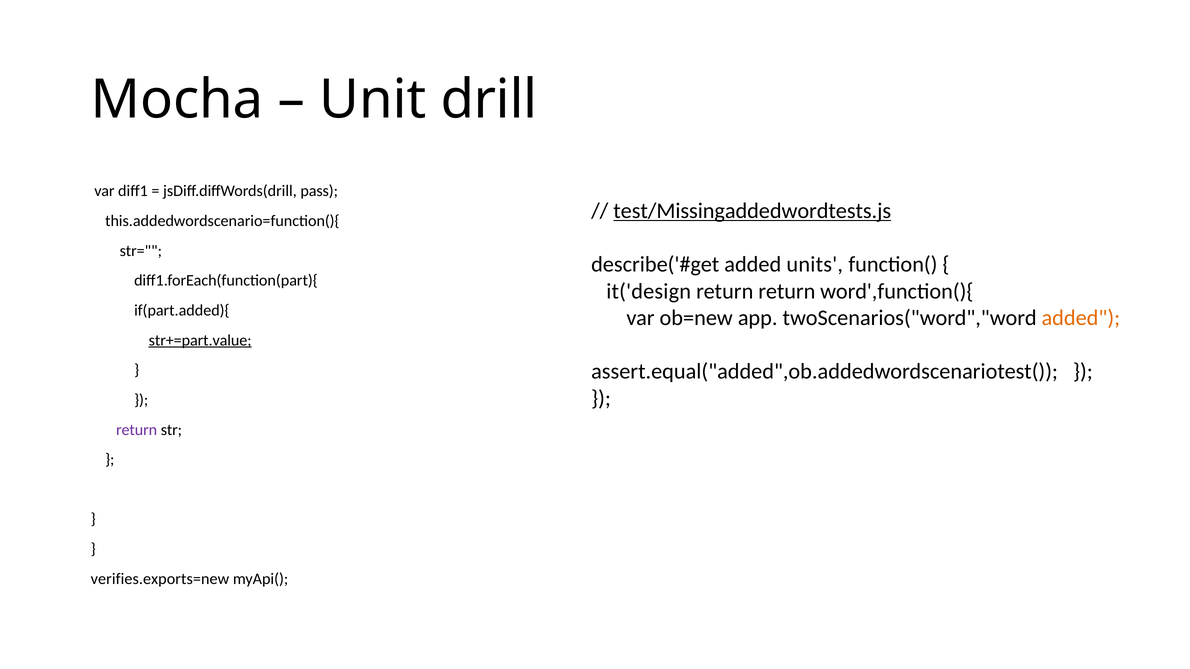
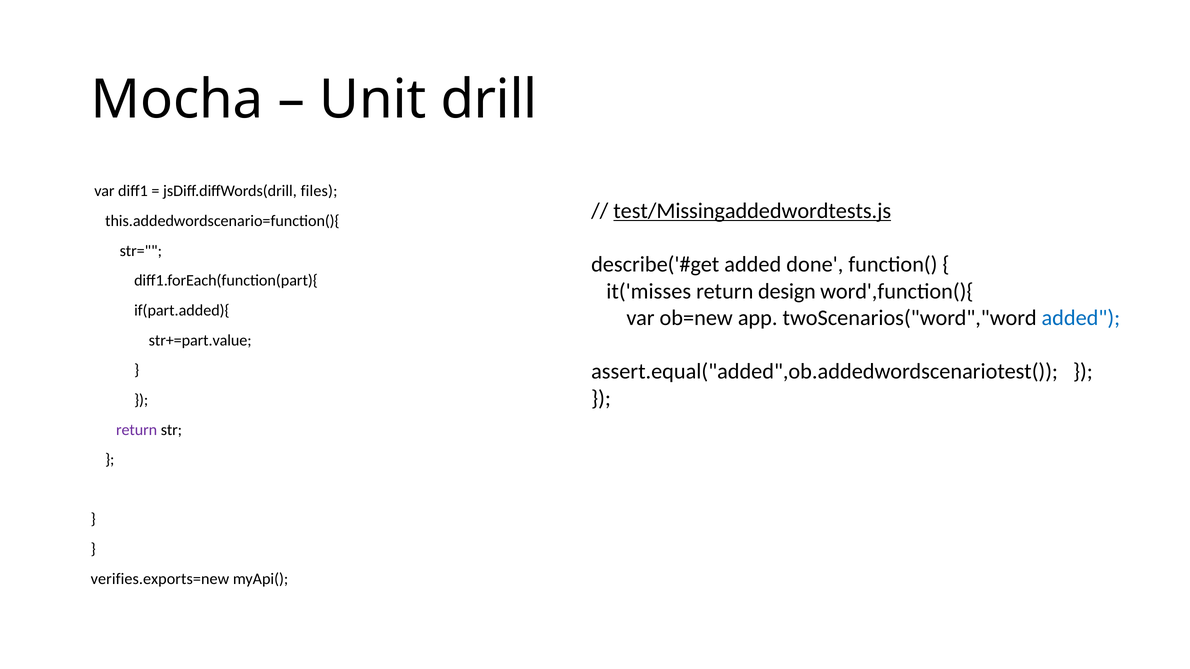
pass: pass -> files
units: units -> done
it('design: it('design -> it('misses
return return: return -> design
added at (1081, 318) colour: orange -> blue
str+=part.value underline: present -> none
